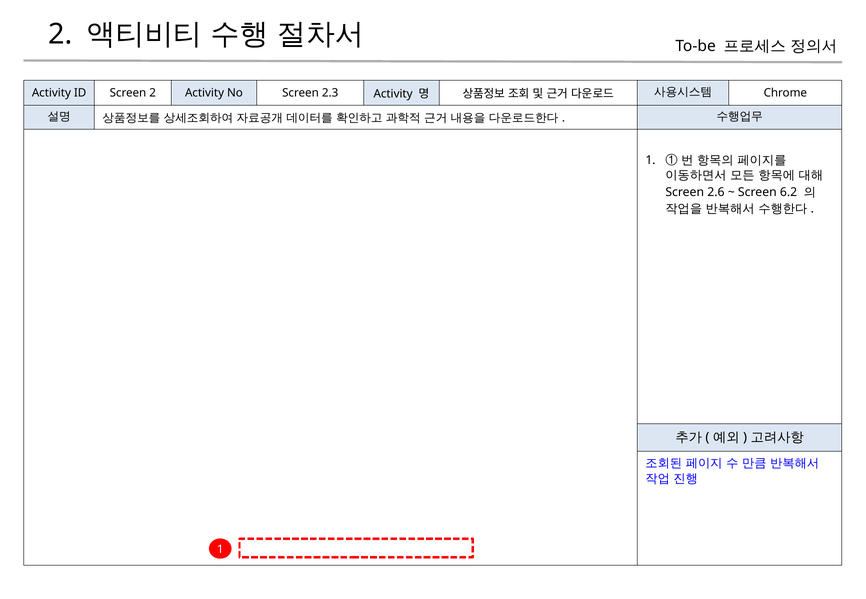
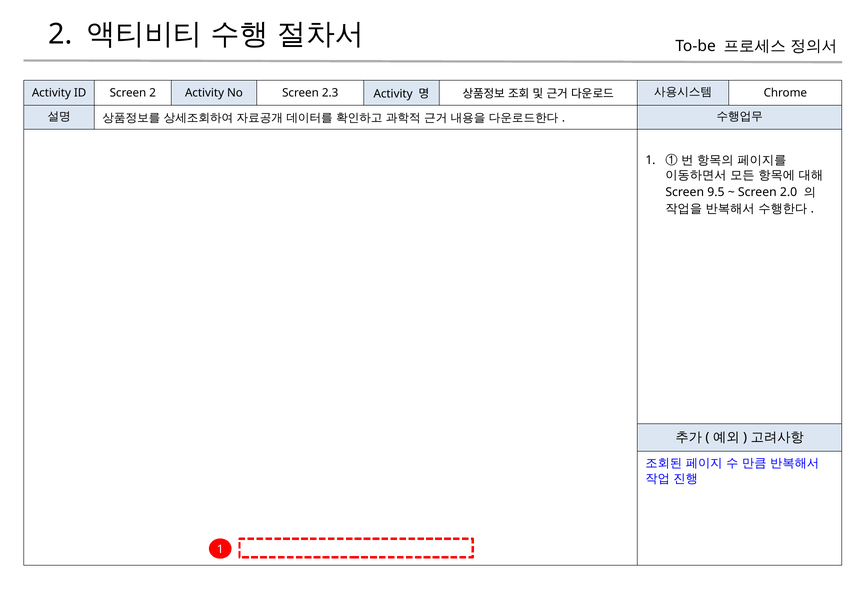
2.6: 2.6 -> 9.5
6.2: 6.2 -> 2.0
